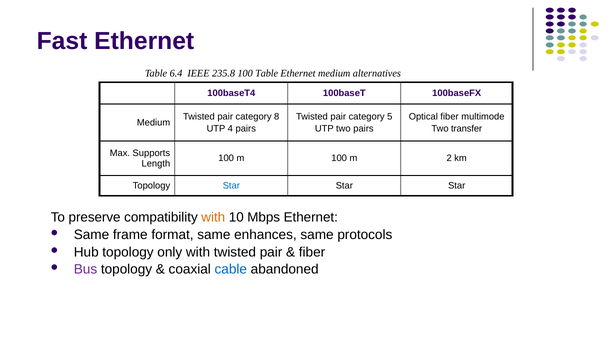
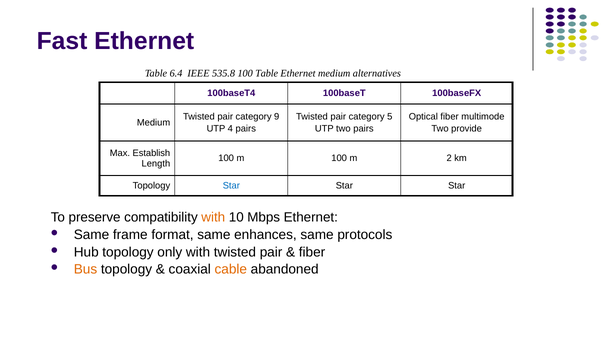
235.8: 235.8 -> 535.8
8: 8 -> 9
transfer: transfer -> provide
Supports: Supports -> Establish
Bus colour: purple -> orange
cable colour: blue -> orange
